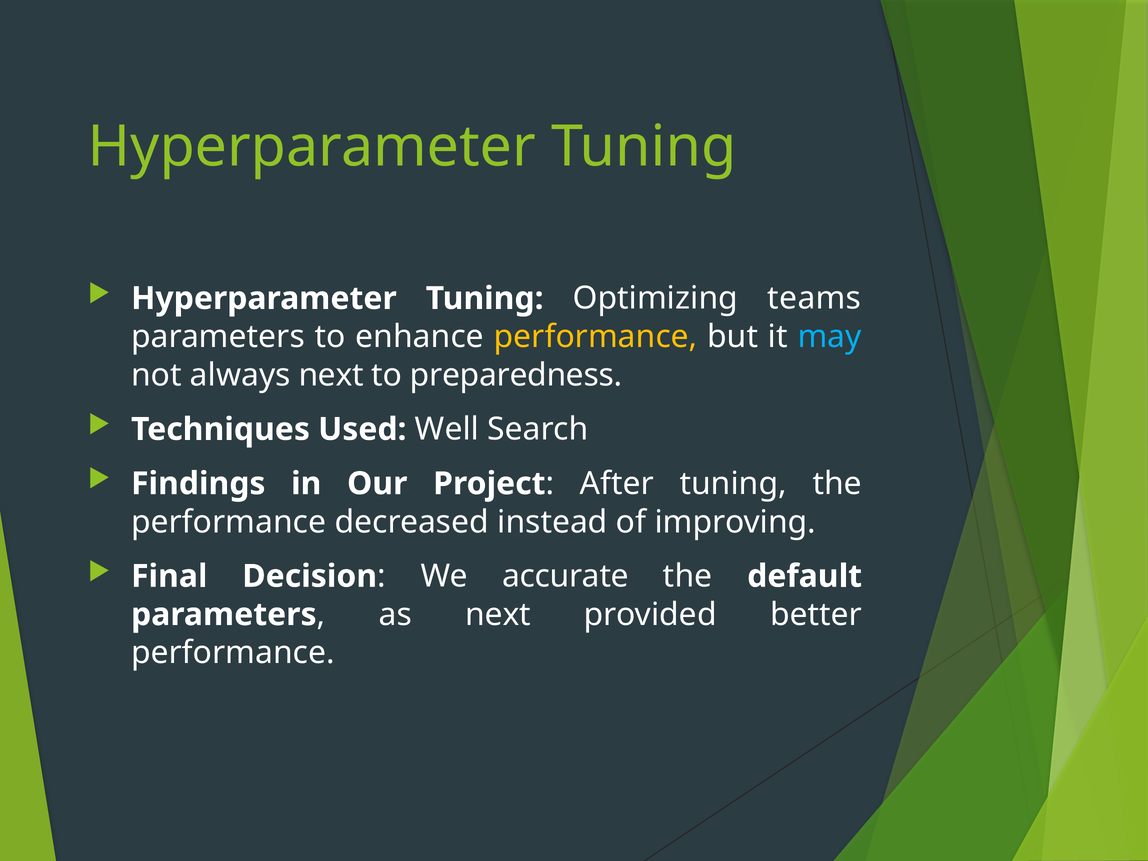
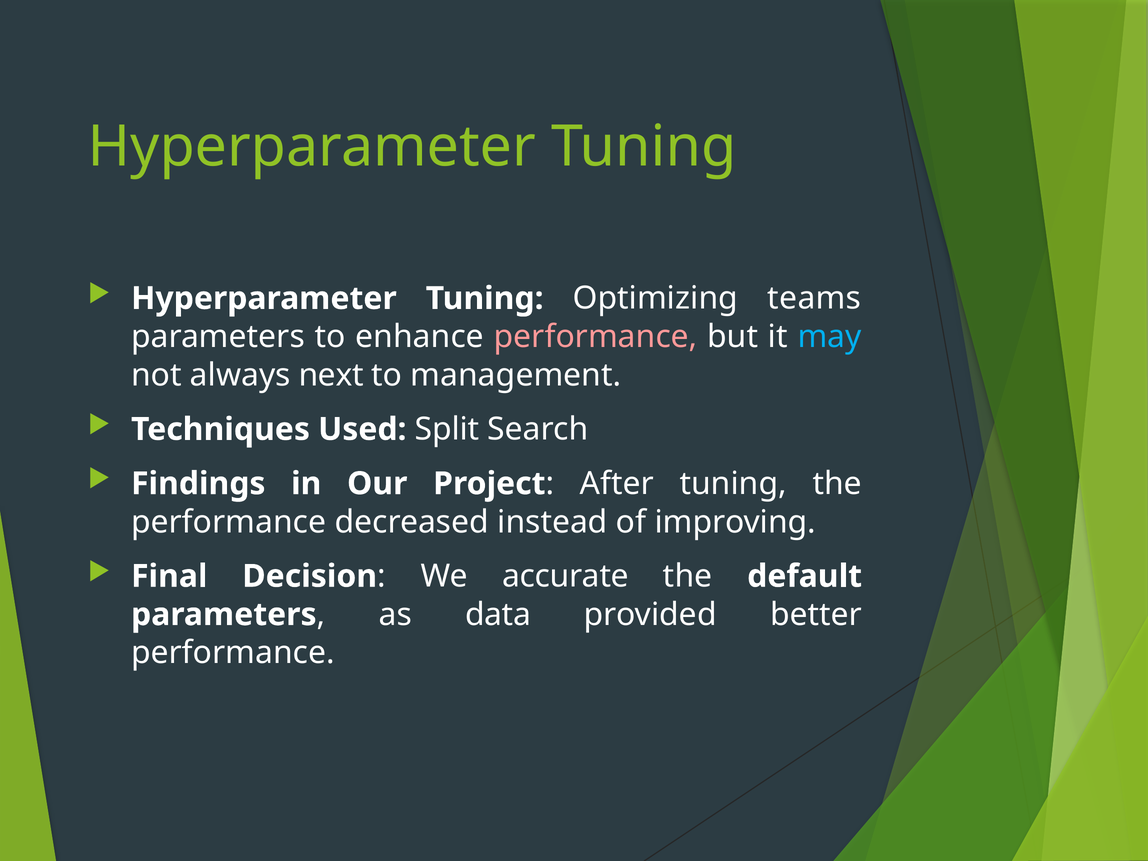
performance at (596, 337) colour: yellow -> pink
preparedness: preparedness -> management
Well: Well -> Split
as next: next -> data
